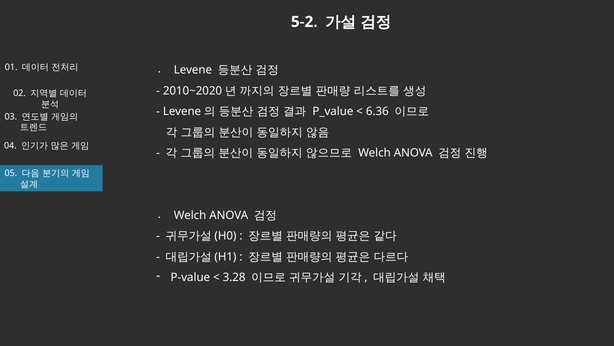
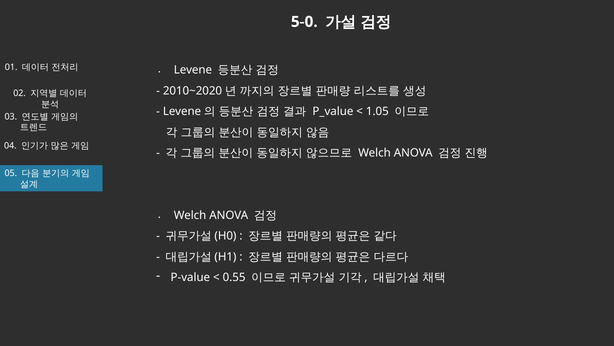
5-2: 5-2 -> 5-0
6.36: 6.36 -> 1.05
3.28: 3.28 -> 0.55
